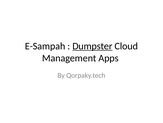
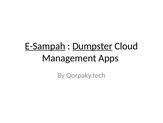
E-Sampah underline: none -> present
